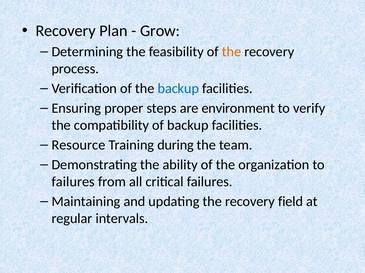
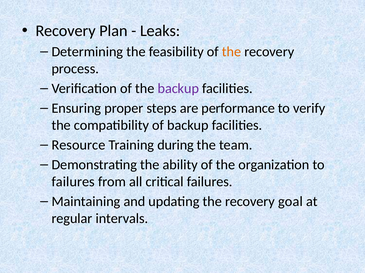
Grow: Grow -> Leaks
backup at (178, 89) colour: blue -> purple
environment: environment -> performance
field: field -> goal
